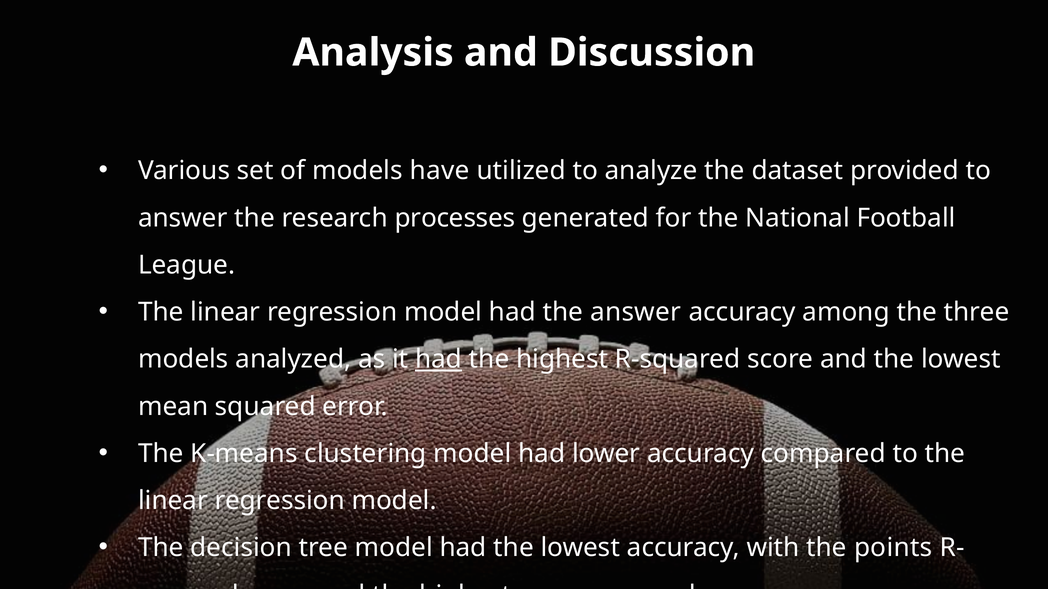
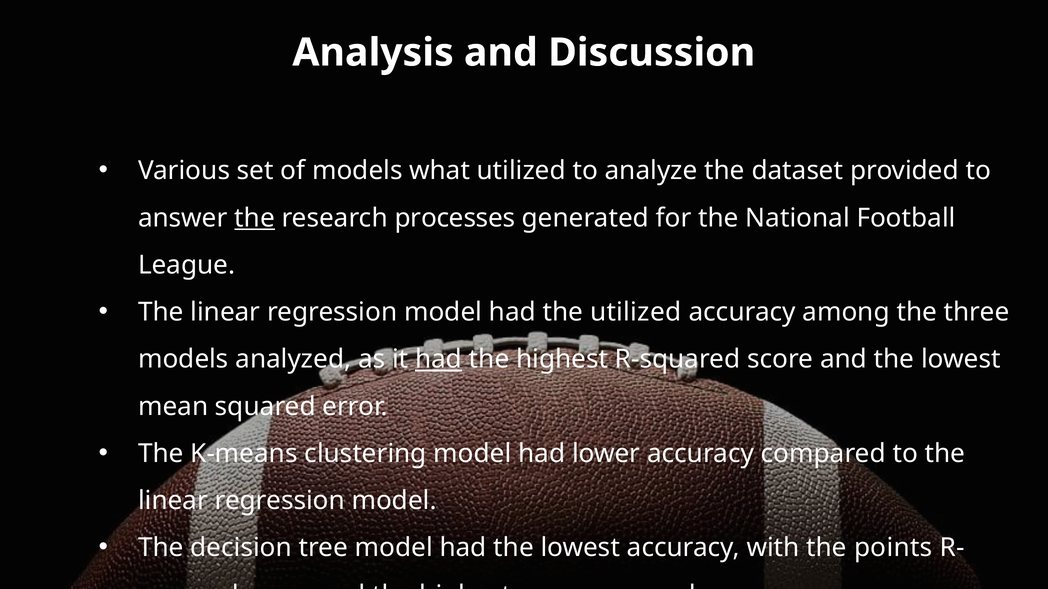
have: have -> what
the at (255, 218) underline: none -> present
the answer: answer -> utilized
